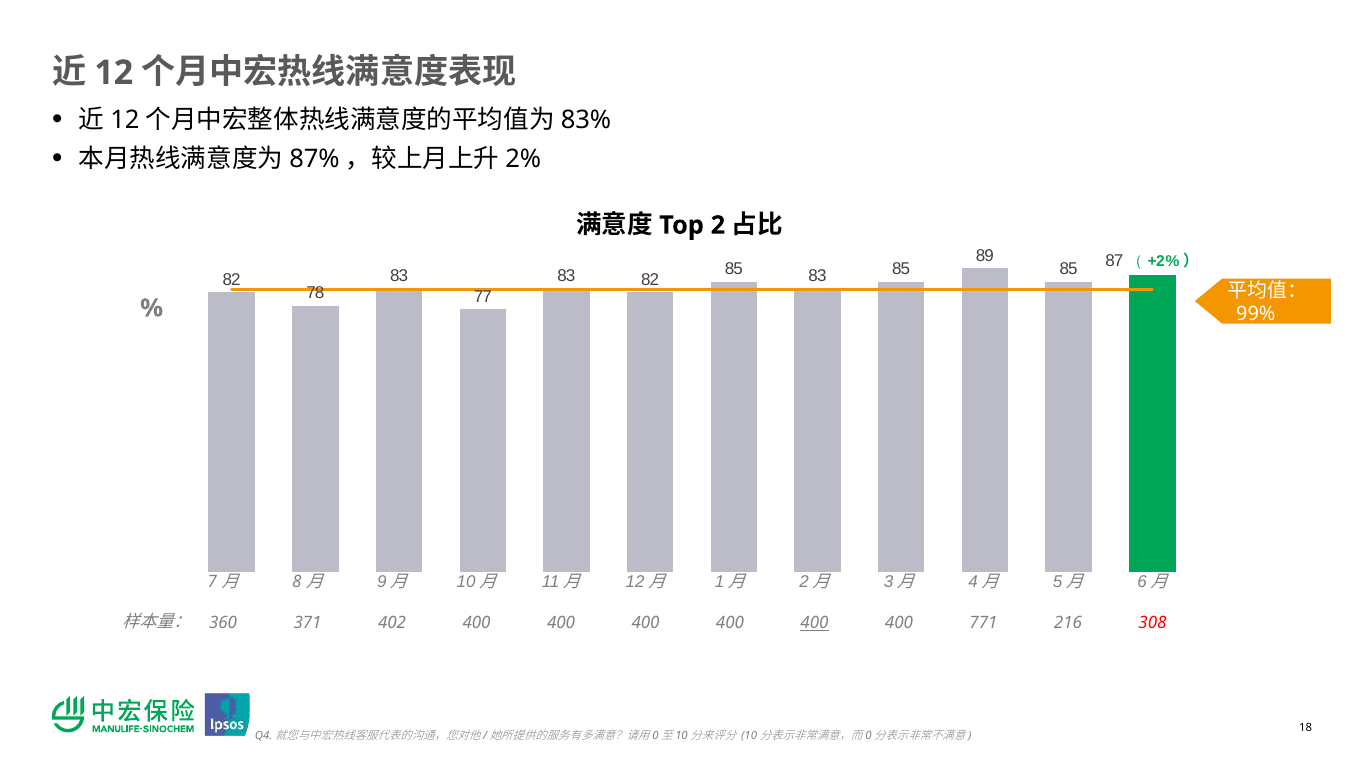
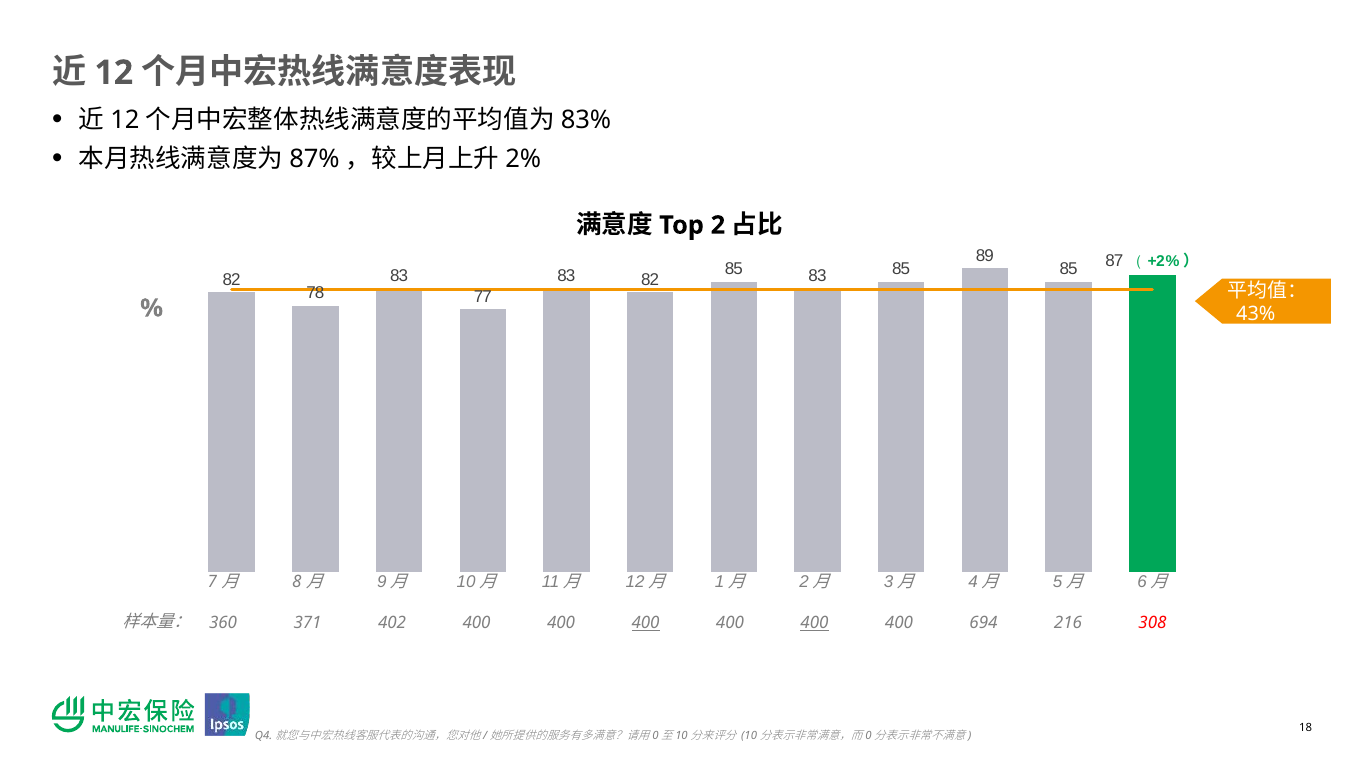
99%: 99% -> 43%
400 at (646, 623) underline: none -> present
771: 771 -> 694
